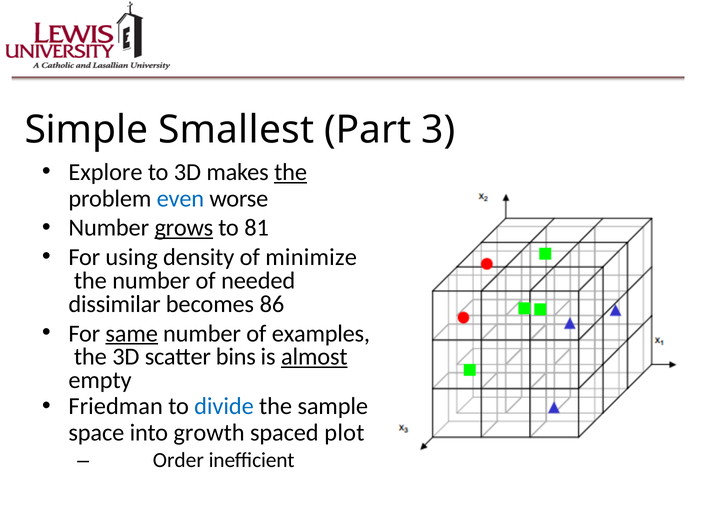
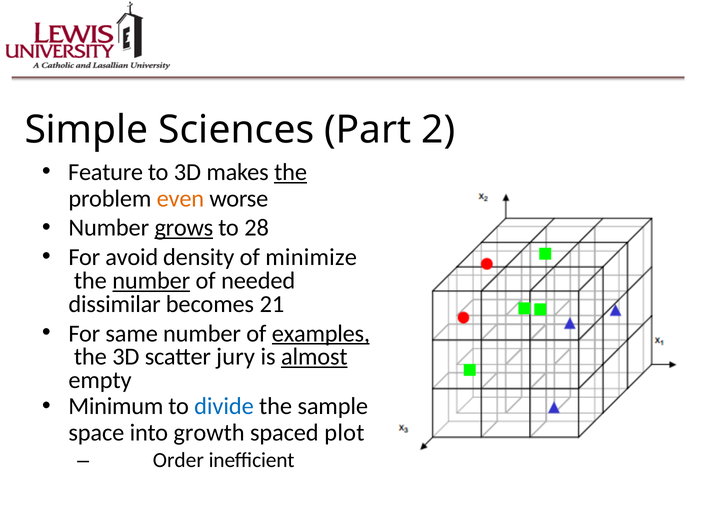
Smallest: Smallest -> Sciences
3: 3 -> 2
Explore: Explore -> Feature
even colour: blue -> orange
81: 81 -> 28
using: using -> avoid
number at (151, 281) underline: none -> present
86: 86 -> 21
same underline: present -> none
examples underline: none -> present
bins: bins -> jury
Friedman: Friedman -> Minimum
